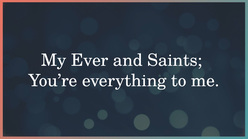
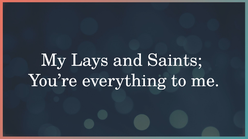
Ever: Ever -> Lays
